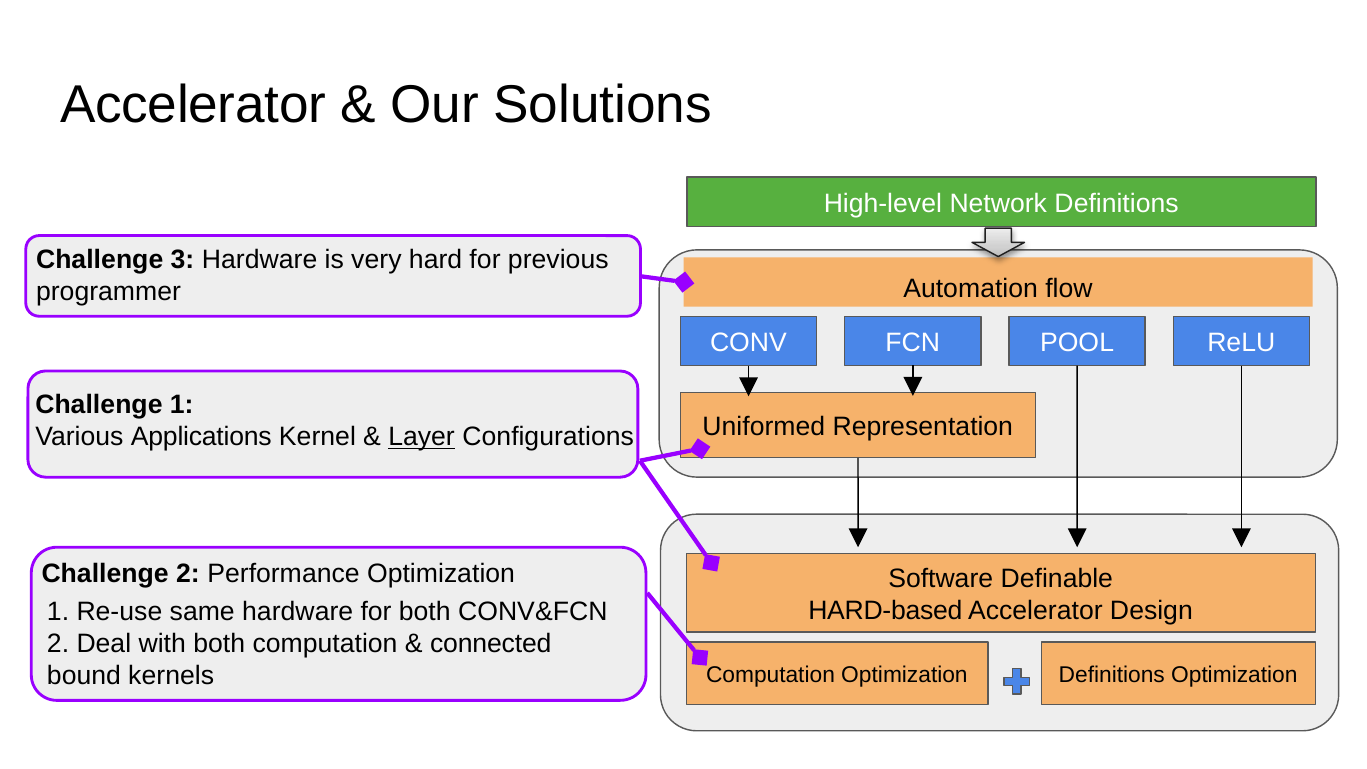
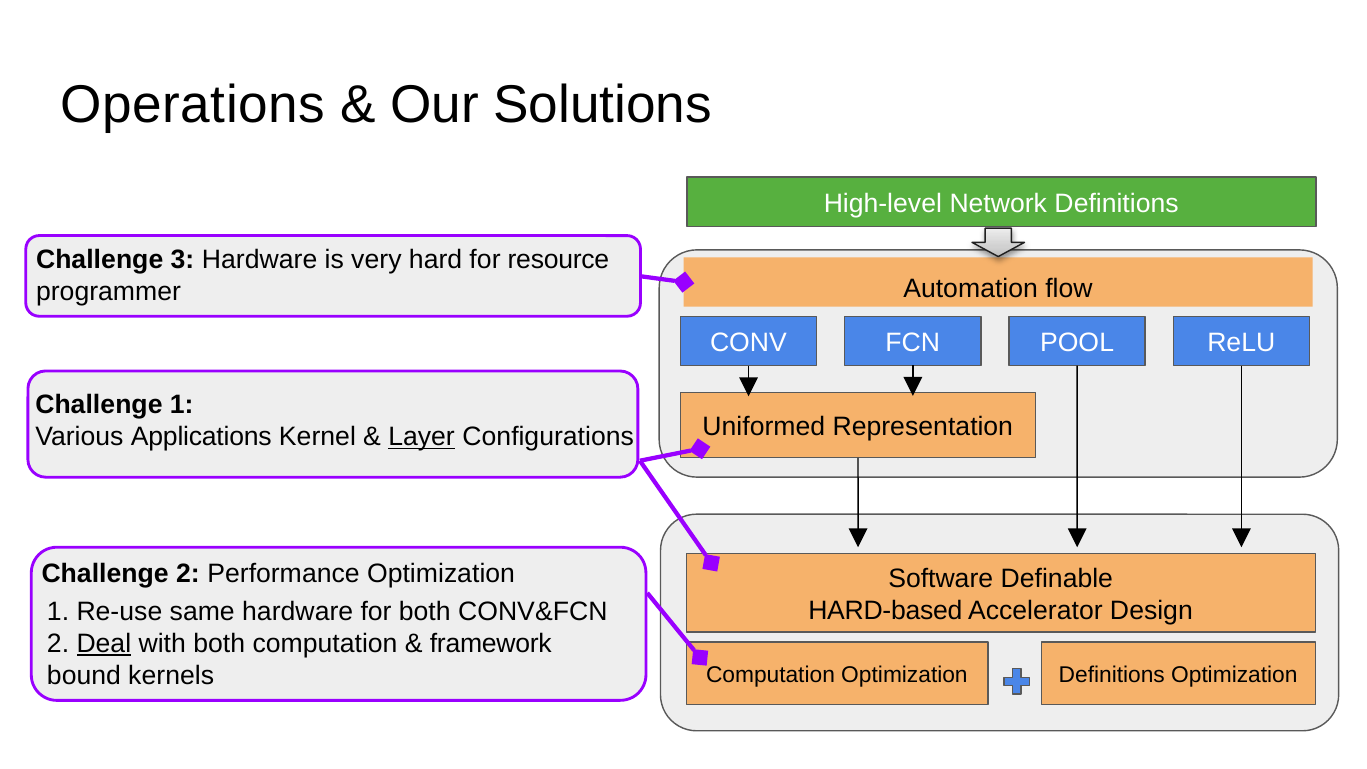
Accelerator at (193, 104): Accelerator -> Operations
previous: previous -> resource
Deal underline: none -> present
connected: connected -> framework
